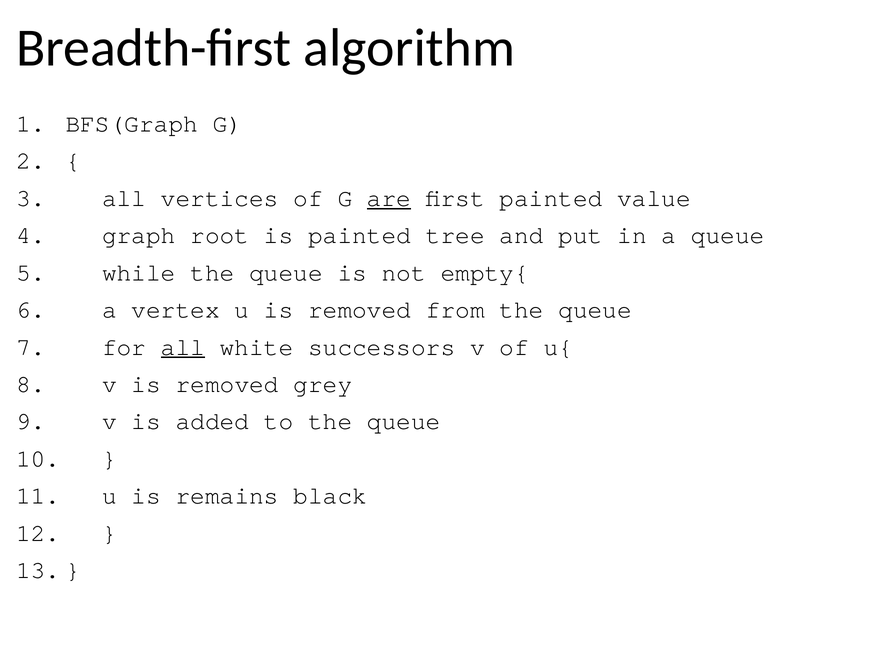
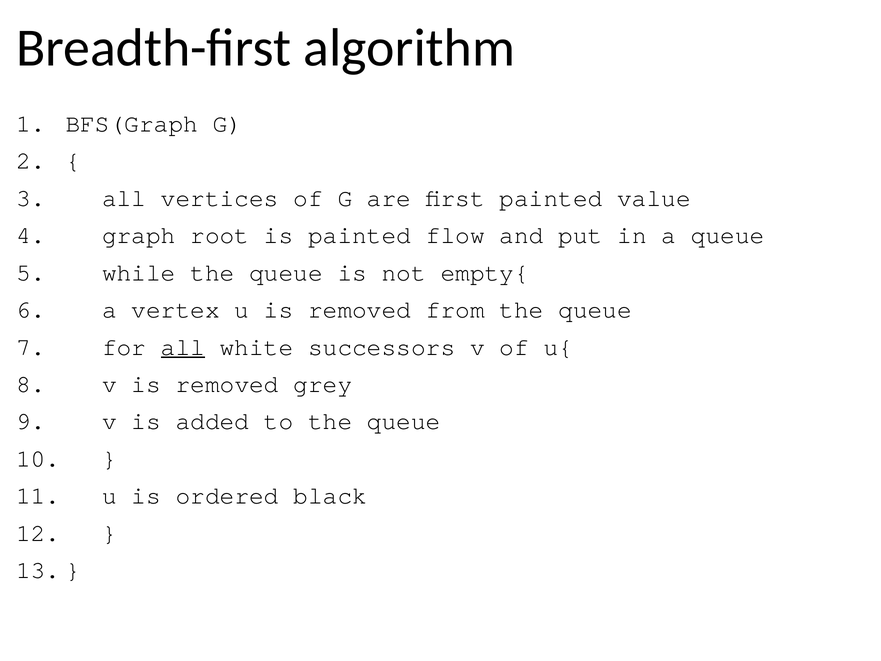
are underline: present -> none
tree: tree -> flow
remains: remains -> ordered
